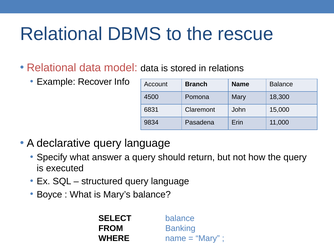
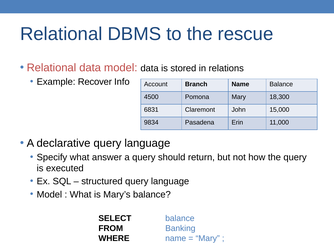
Boyce at (49, 194): Boyce -> Model
